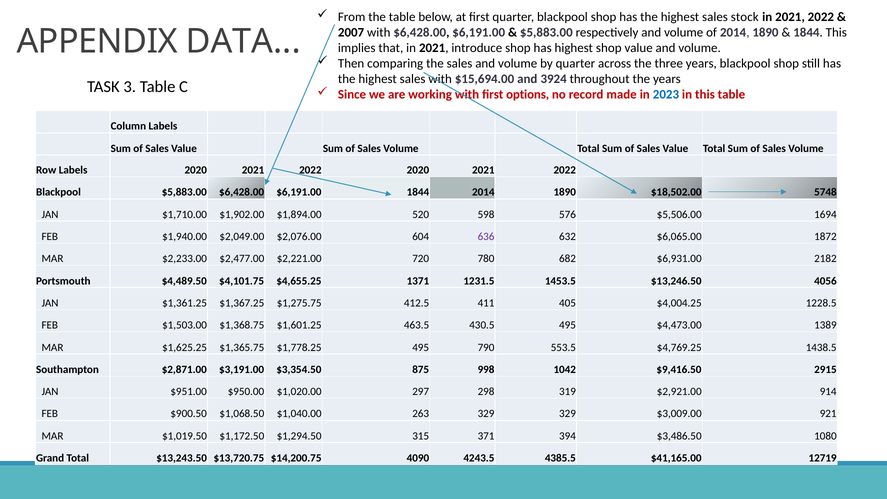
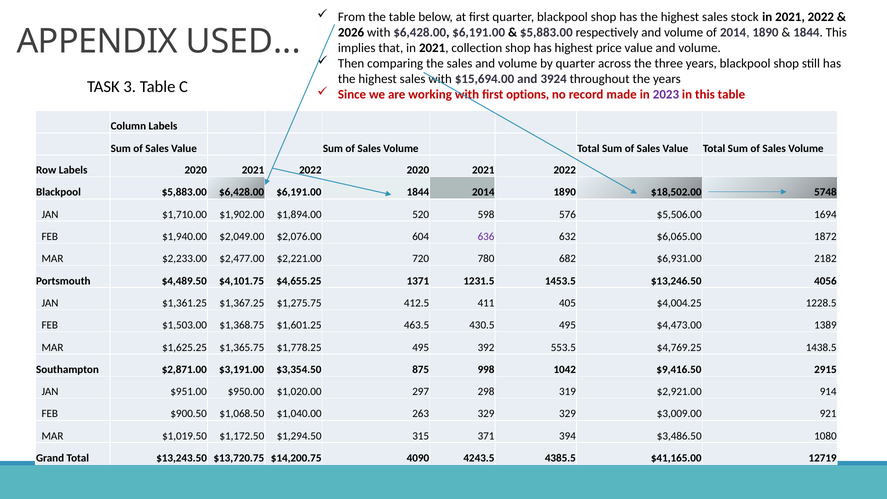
2007: 2007 -> 2026
DATA: DATA -> USED
introduce: introduce -> collection
highest shop: shop -> price
2023 colour: blue -> purple
790: 790 -> 392
